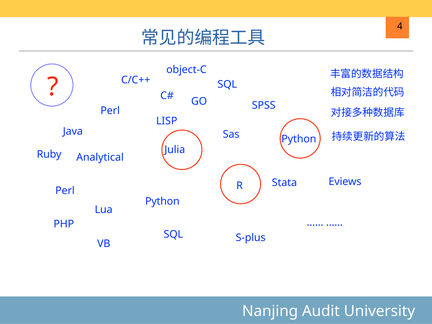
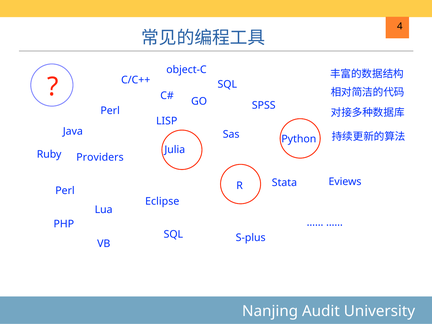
Analytical: Analytical -> Providers
Python at (162, 201): Python -> Eclipse
